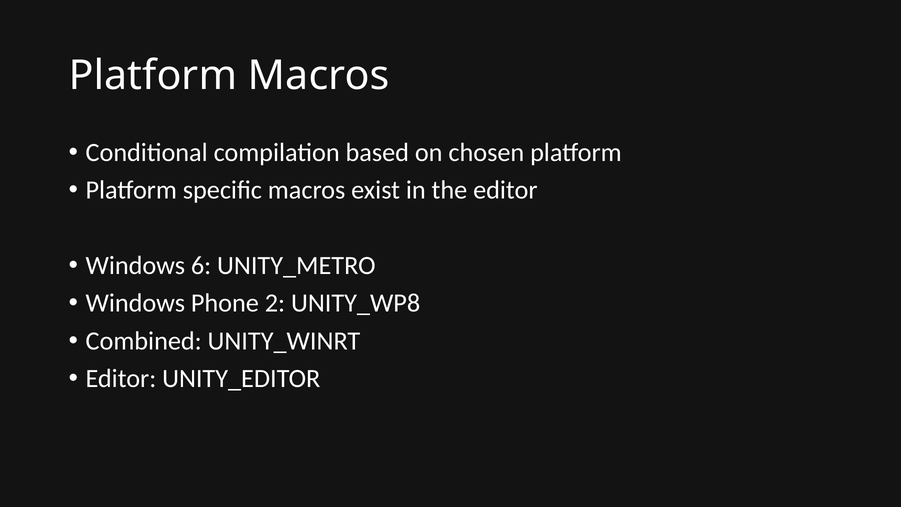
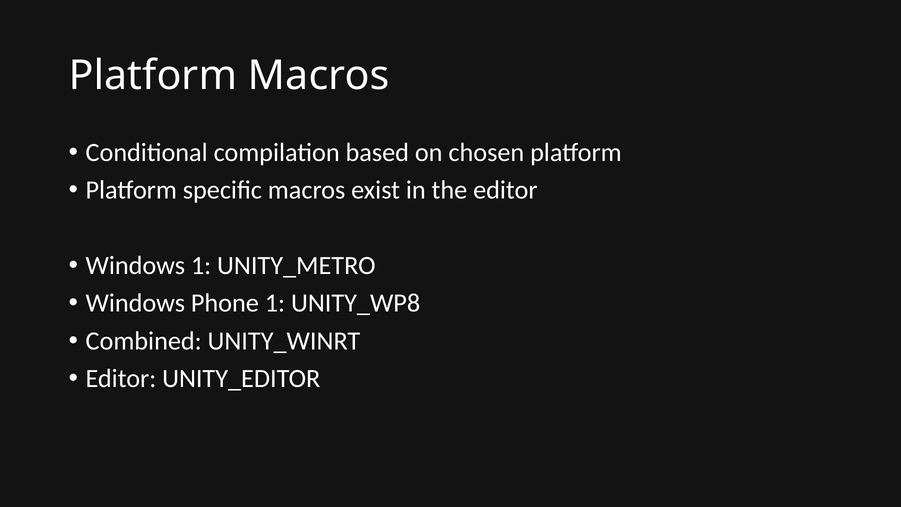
Windows 6: 6 -> 1
Phone 2: 2 -> 1
